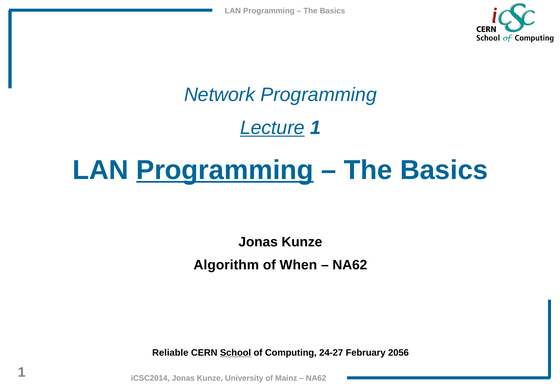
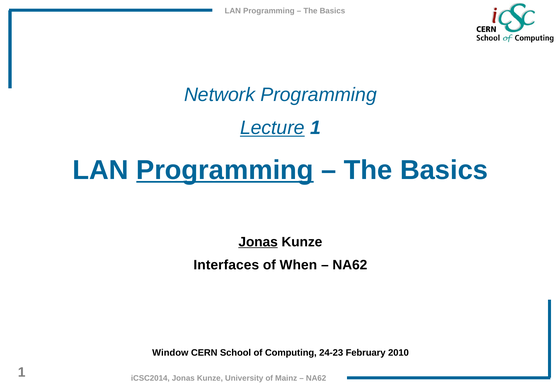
Jonas at (258, 242) underline: none -> present
Algorithm: Algorithm -> Interfaces
Reliable: Reliable -> Window
School underline: present -> none
24-27: 24-27 -> 24-23
2056: 2056 -> 2010
